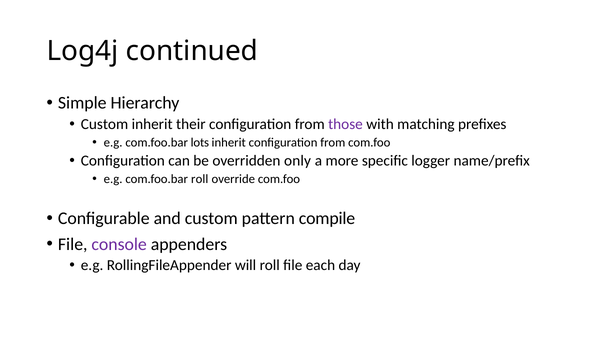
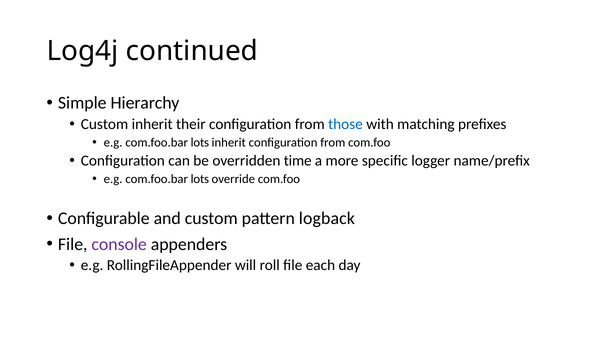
those colour: purple -> blue
only: only -> time
roll at (200, 179): roll -> lots
compile: compile -> logback
